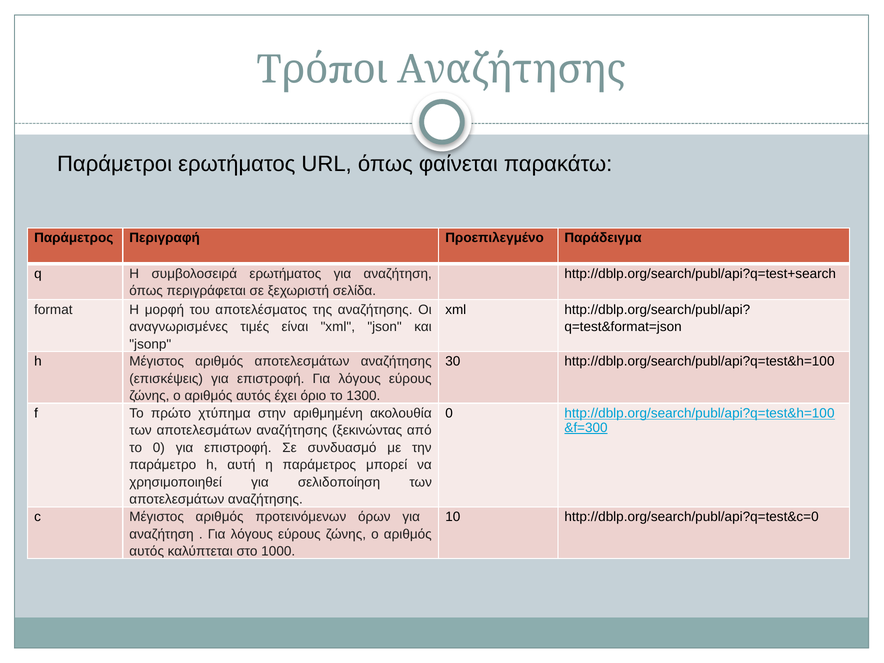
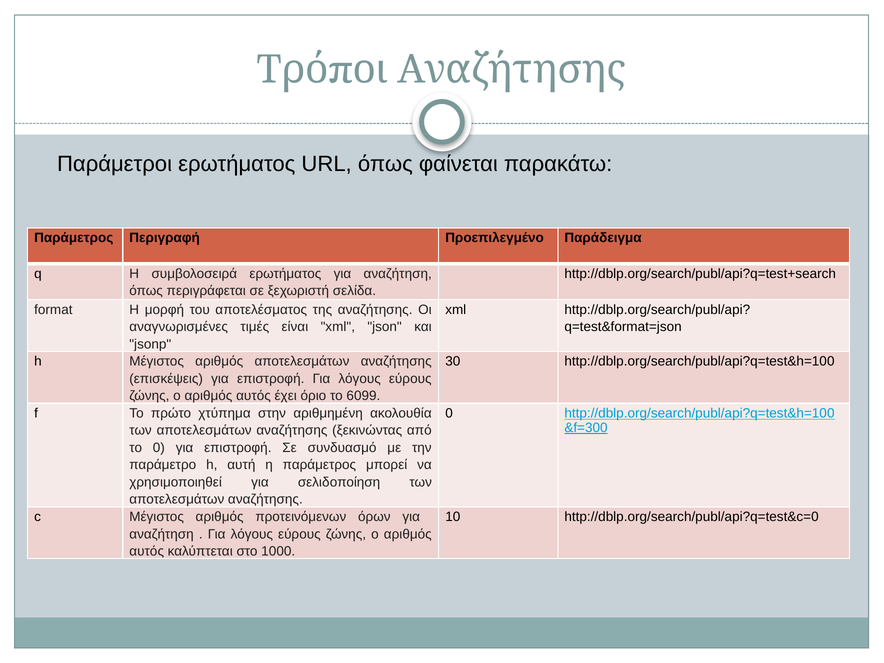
1300: 1300 -> 6099
